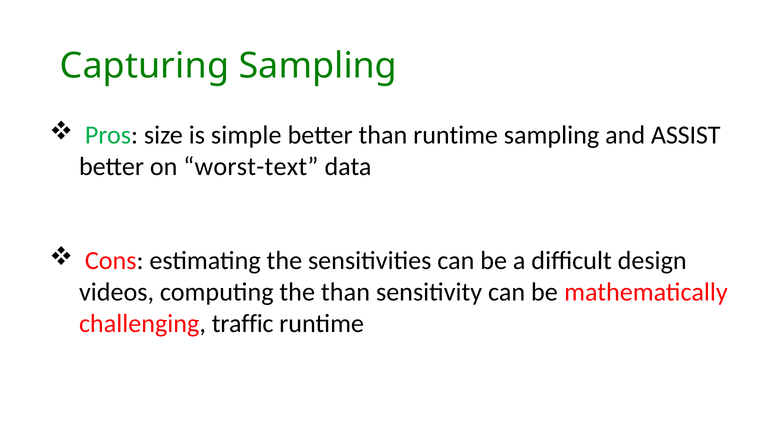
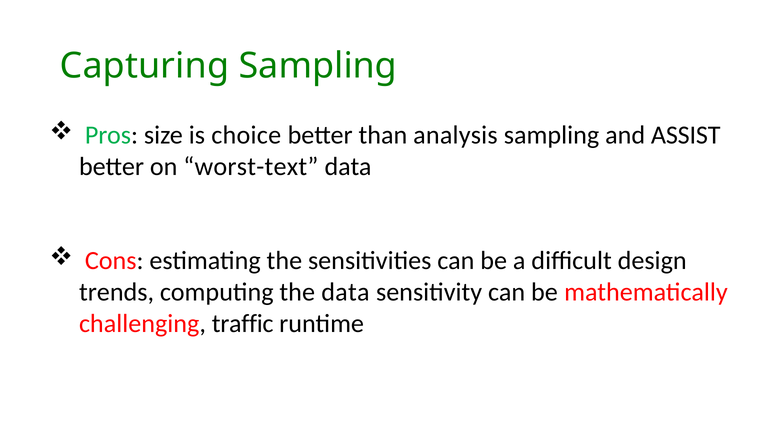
simple: simple -> choice
than runtime: runtime -> analysis
videos: videos -> trends
the than: than -> data
